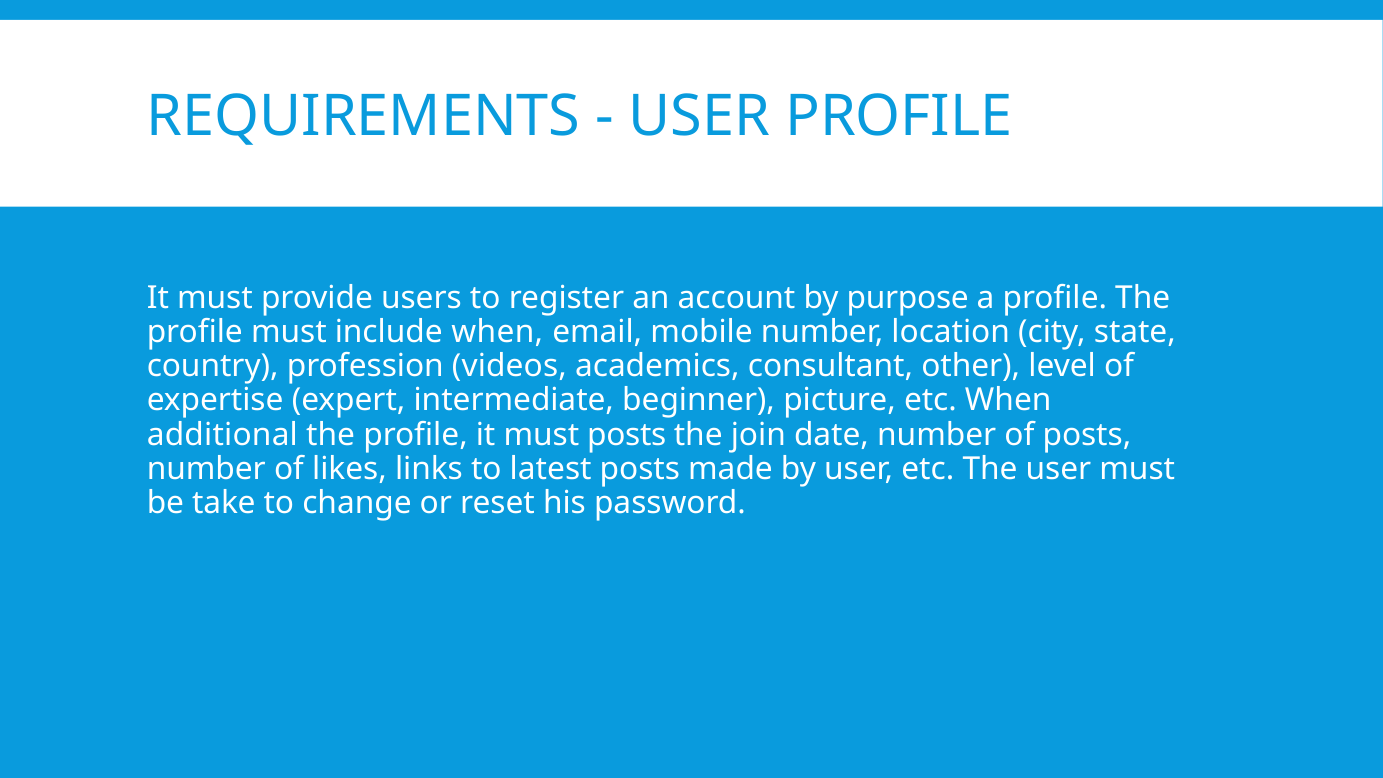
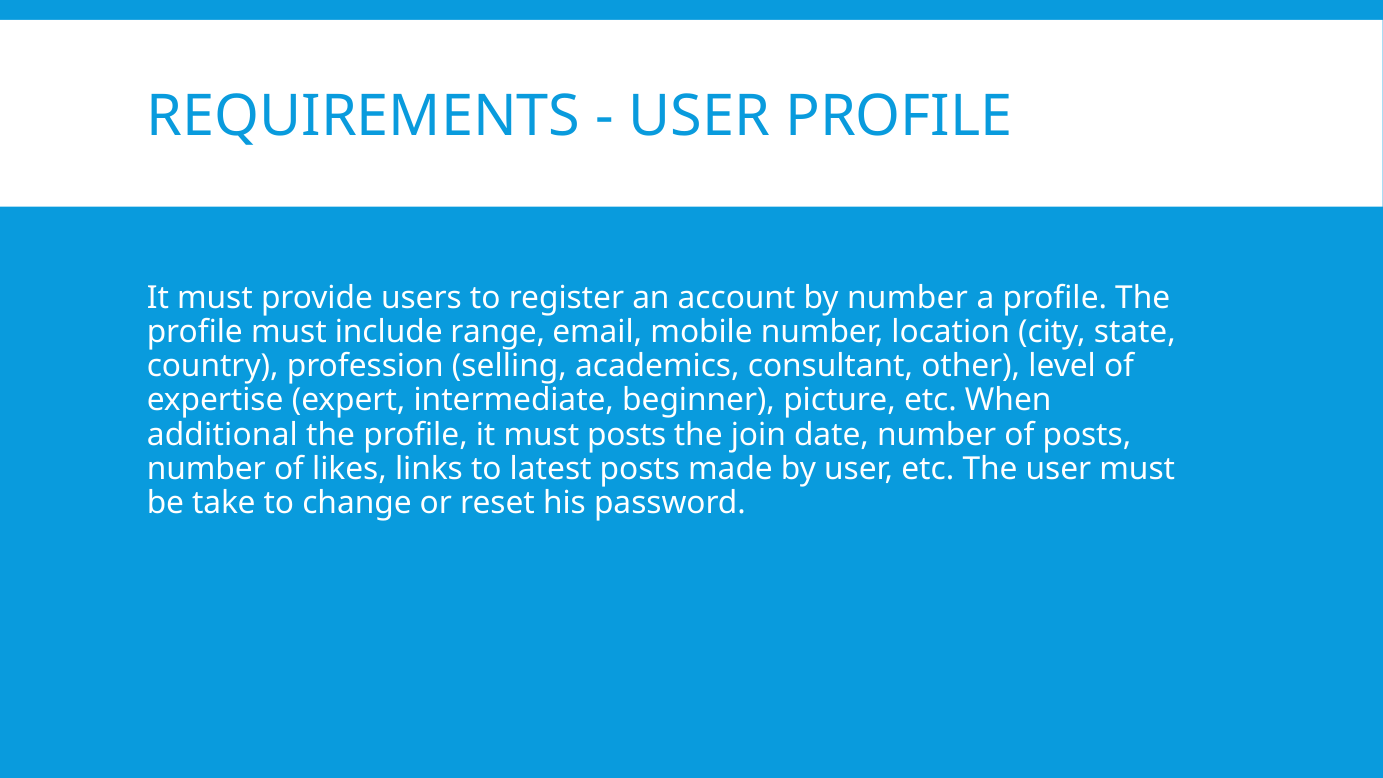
by purpose: purpose -> number
include when: when -> range
videos: videos -> selling
